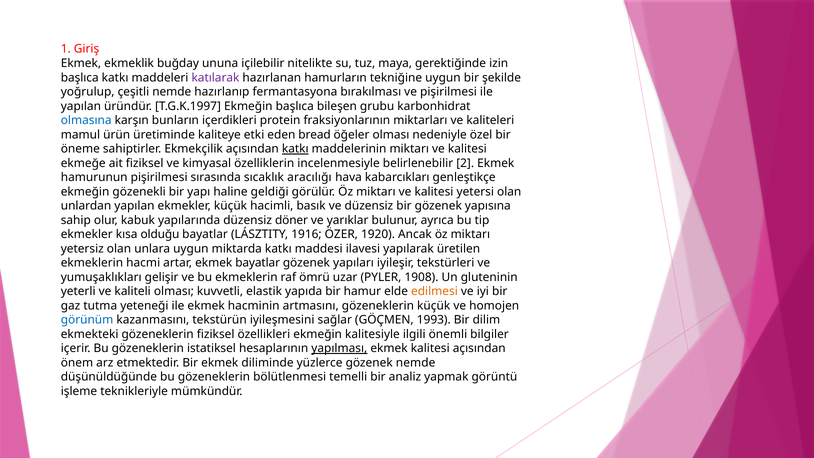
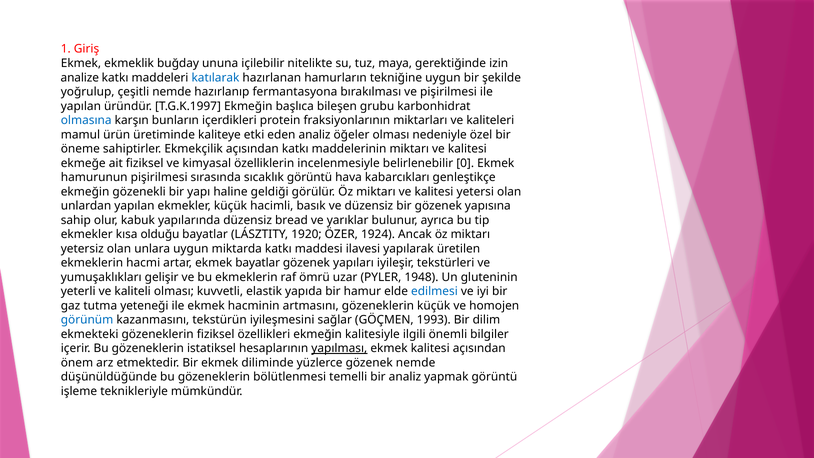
başlıca at (80, 78): başlıca -> analize
katılarak colour: purple -> blue
eden bread: bread -> analiz
katkı at (295, 149) underline: present -> none
2: 2 -> 0
sıcaklık aracılığı: aracılığı -> görüntü
döner: döner -> bread
1916: 1916 -> 1920
1920: 1920 -> 1924
1908: 1908 -> 1948
edilmesi colour: orange -> blue
